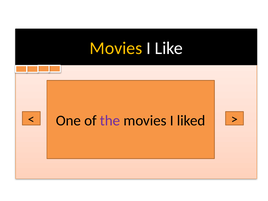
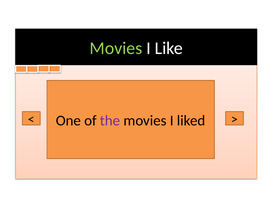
Movies at (116, 48) colour: yellow -> light green
